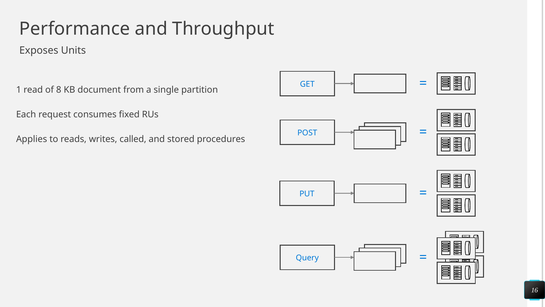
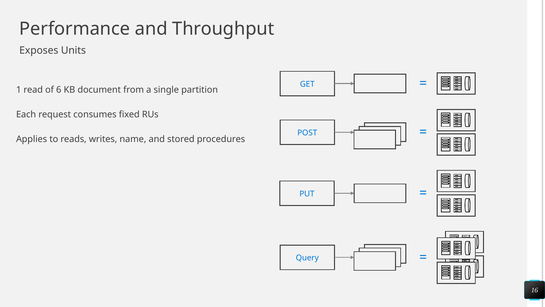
8: 8 -> 6
called: called -> name
